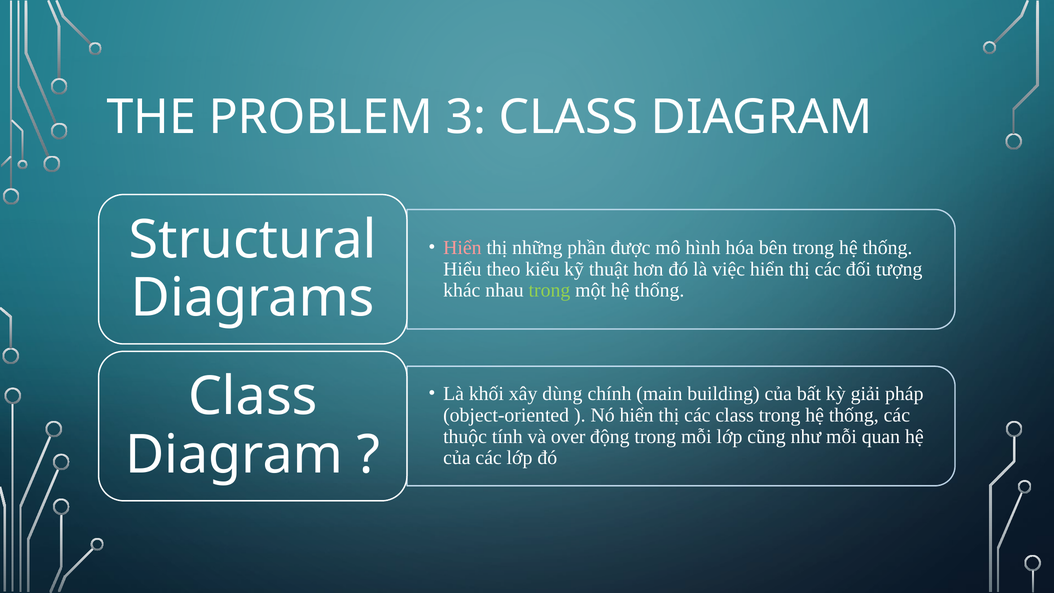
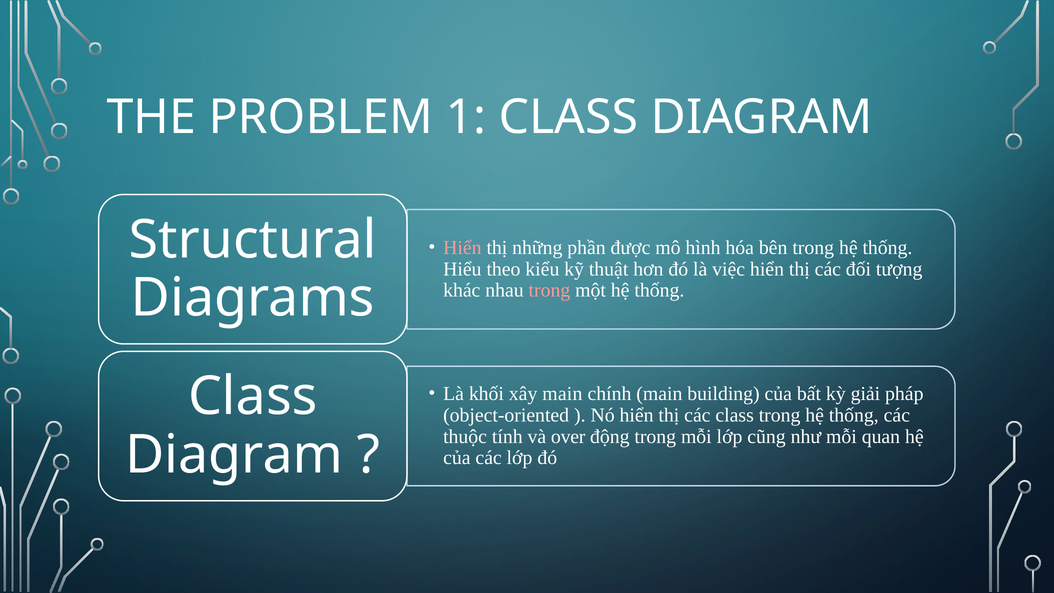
3: 3 -> 1
trong at (549, 290) colour: light green -> pink
xây dùng: dùng -> main
